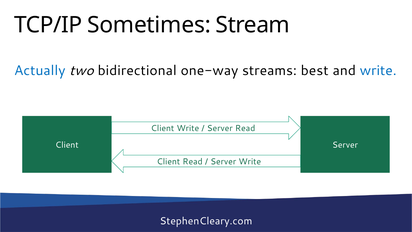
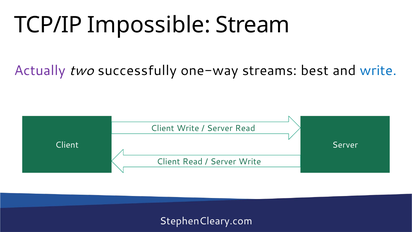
Sometimes: Sometimes -> Impossible
Actually colour: blue -> purple
bidirectional: bidirectional -> successfully
